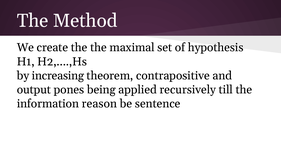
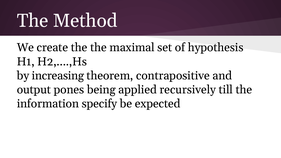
reason: reason -> specify
sentence: sentence -> expected
